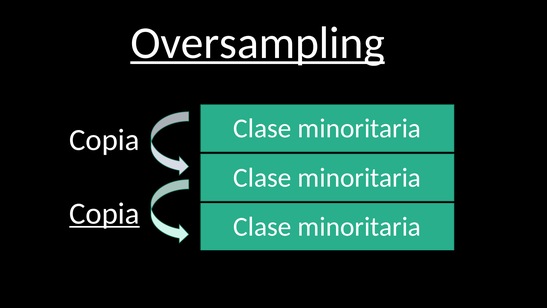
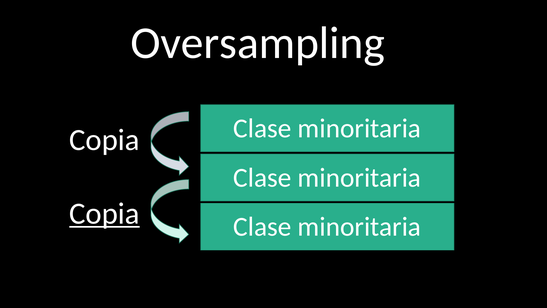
Oversampling underline: present -> none
